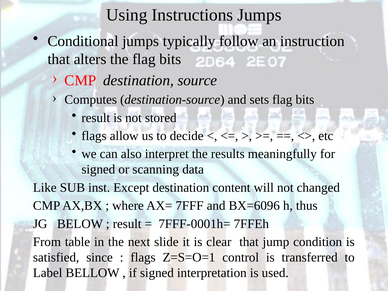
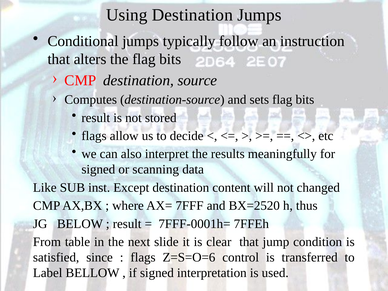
Using Instructions: Instructions -> Destination
BX=6096: BX=6096 -> BX=2520
Z=S=O=1: Z=S=O=1 -> Z=S=O=6
